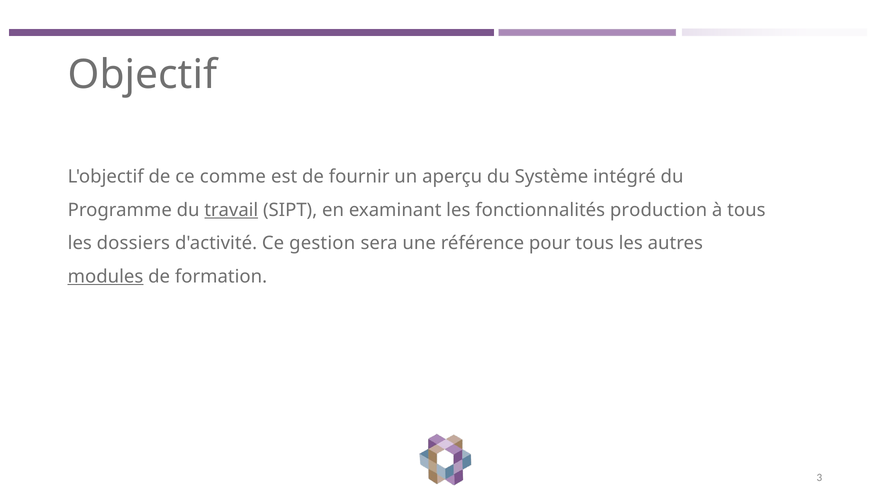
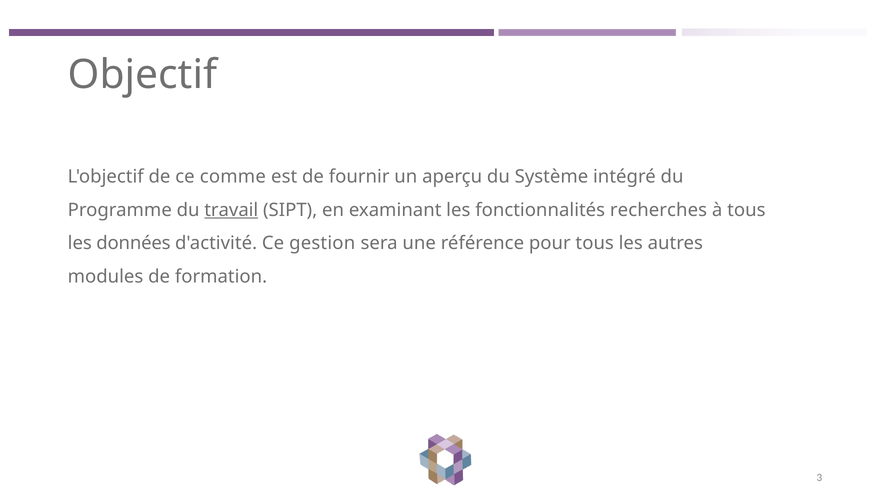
production: production -> recherches
dossiers: dossiers -> données
modules underline: present -> none
